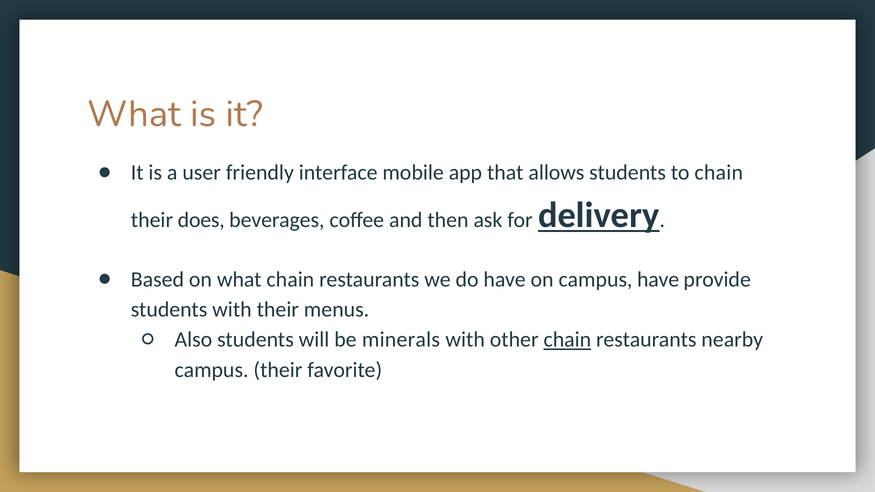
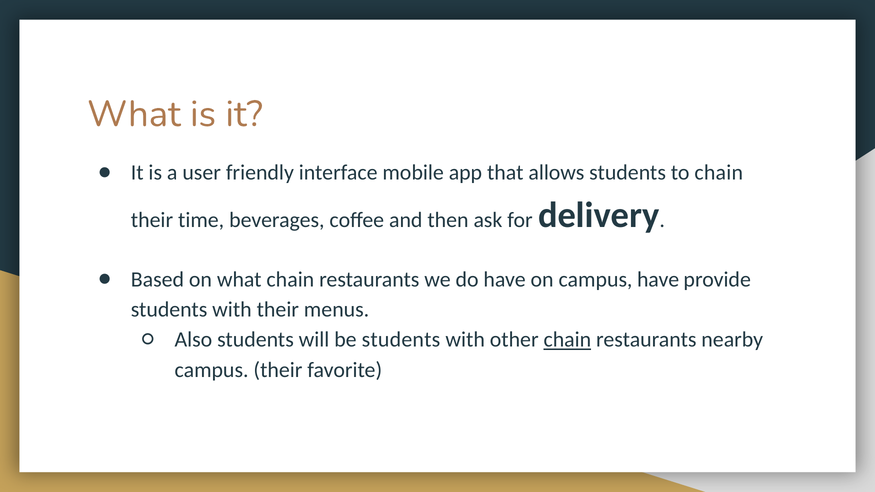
does: does -> time
delivery underline: present -> none
be minerals: minerals -> students
